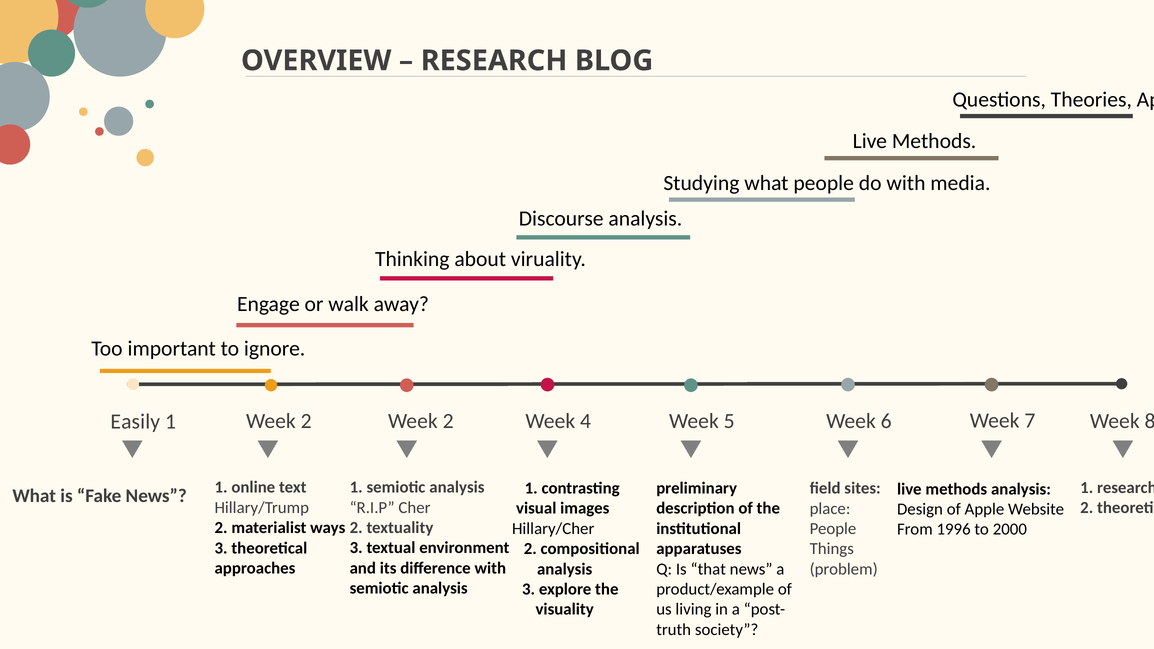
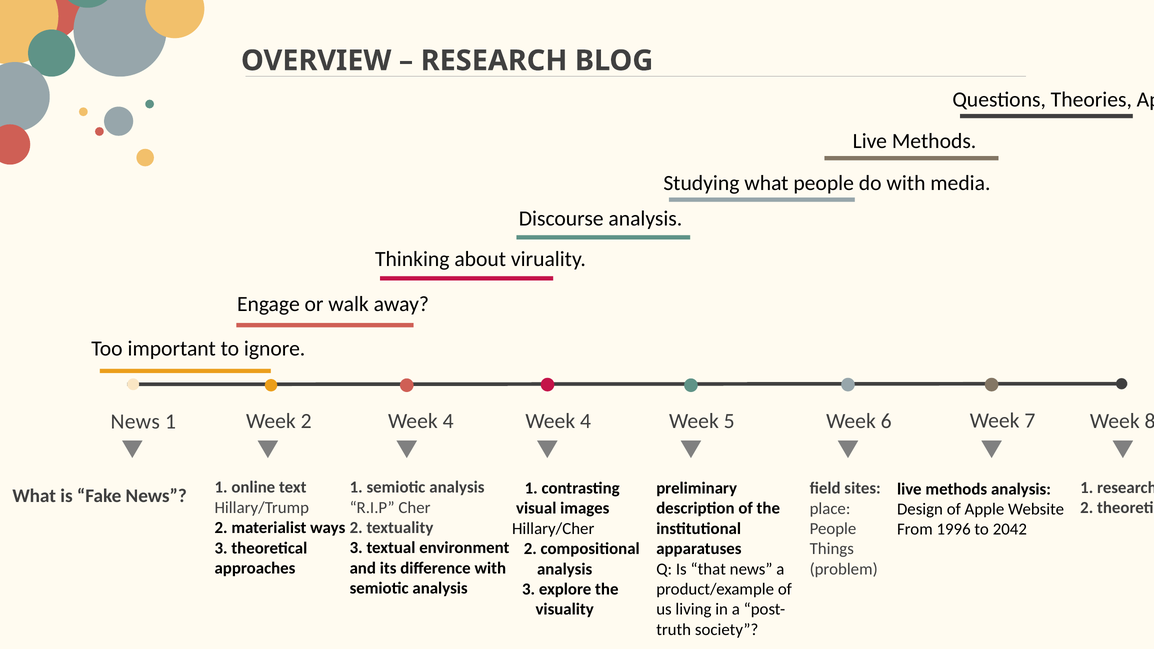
2 at (448, 421): 2 -> 4
Easily at (135, 421): Easily -> News
2000: 2000 -> 2042
